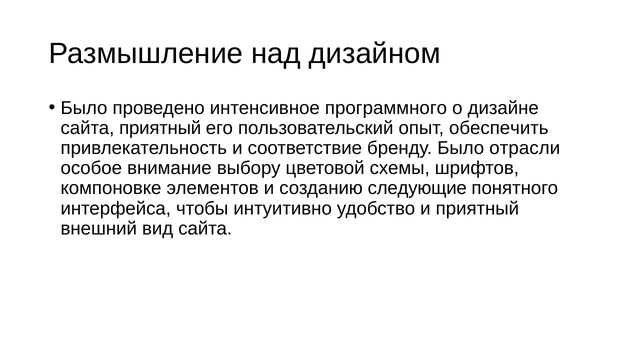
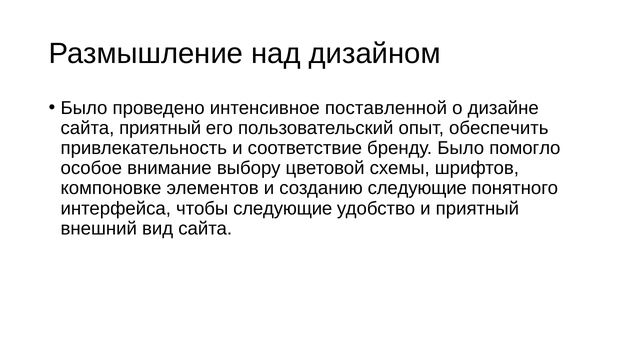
программного: программного -> поставленной
отрасли: отрасли -> помогло
чтобы интуитивно: интуитивно -> следующие
